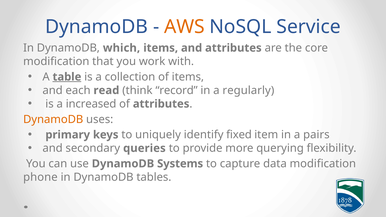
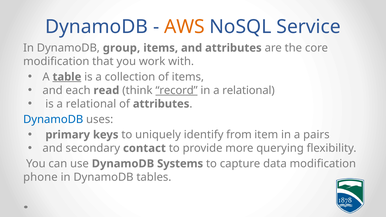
which: which -> group
record underline: none -> present
in a regularly: regularly -> relational
is a increased: increased -> relational
DynamoDB at (53, 119) colour: orange -> blue
fixed: fixed -> from
queries: queries -> contact
